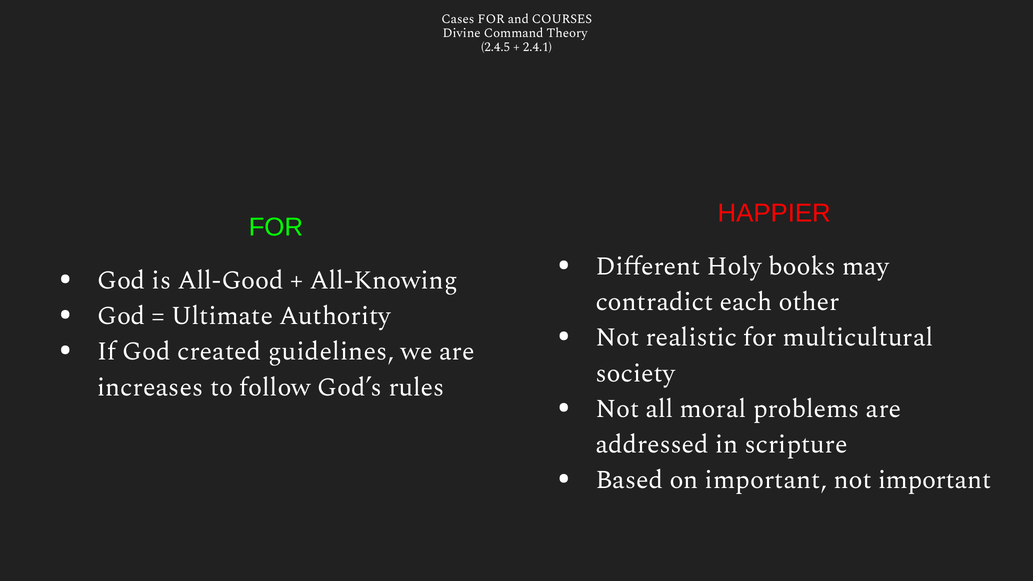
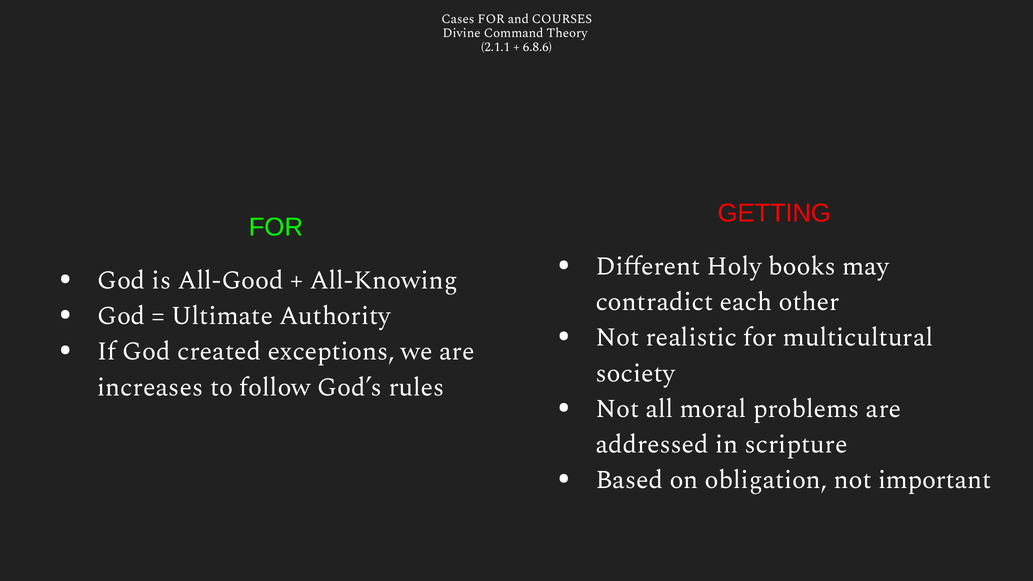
2.4.5: 2.4.5 -> 2.1.1
2.4.1: 2.4.1 -> 6.8.6
HAPPIER: HAPPIER -> GETTING
guidelines: guidelines -> exceptions
on important: important -> obligation
